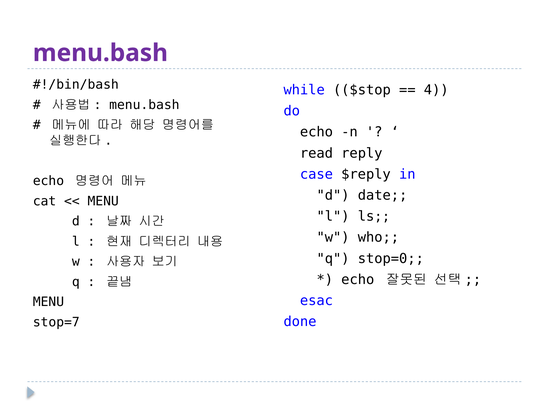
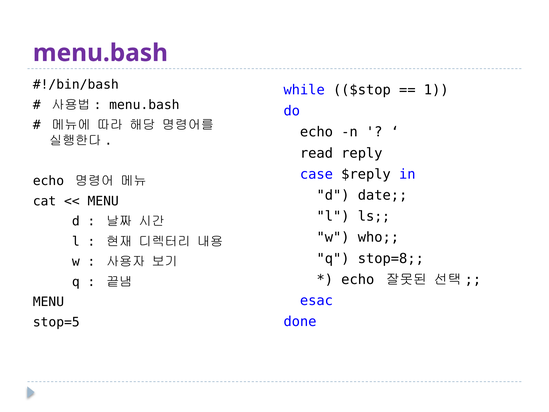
4: 4 -> 1
stop=0: stop=0 -> stop=8
stop=7: stop=7 -> stop=5
